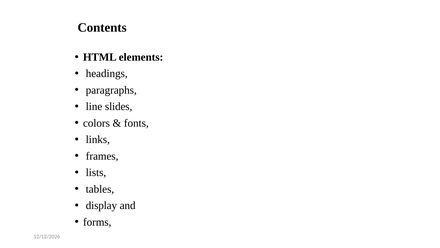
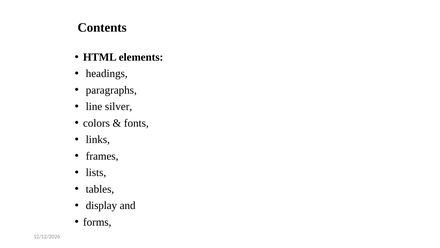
slides: slides -> silver
